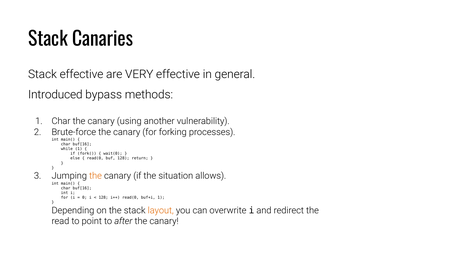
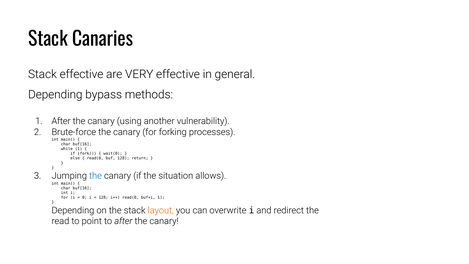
Introduced at (55, 95): Introduced -> Depending
1 Char: Char -> After
the at (96, 176) colour: orange -> blue
